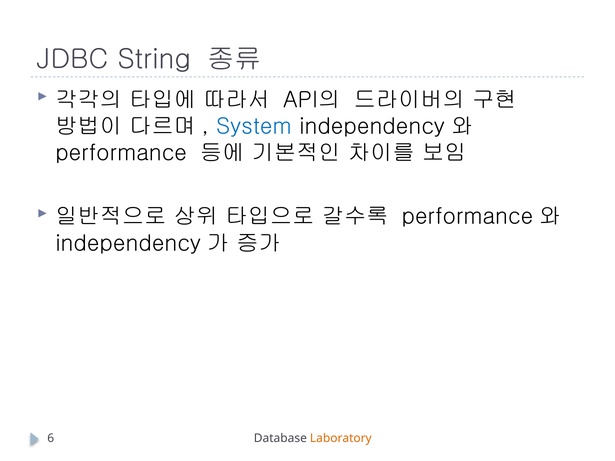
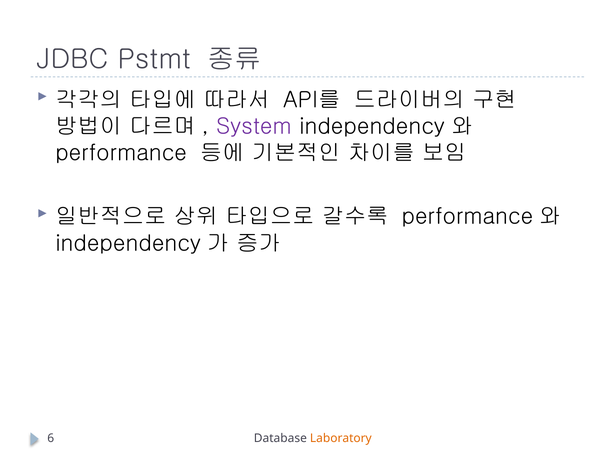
String: String -> Pstmt
API의: API의 -> API를
System colour: blue -> purple
